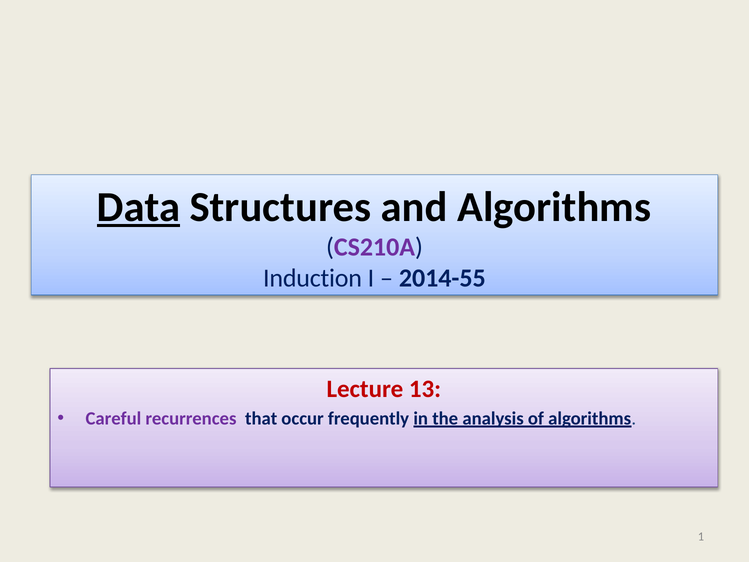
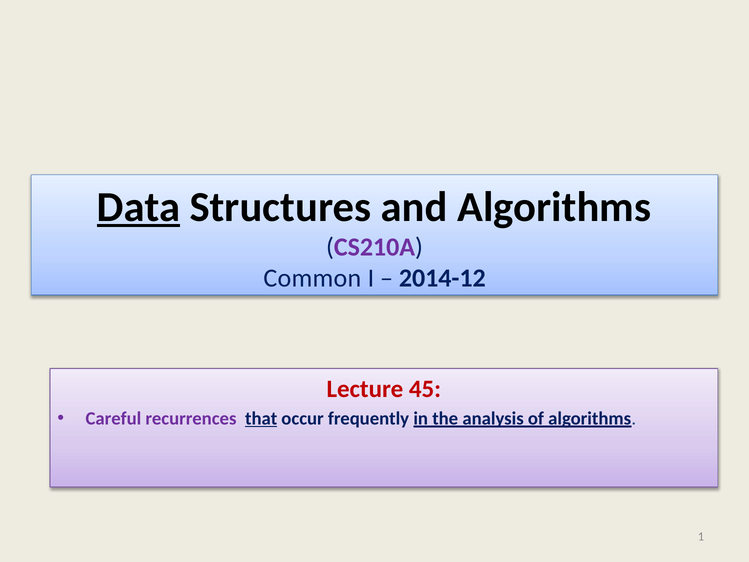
Induction: Induction -> Common
2014-55: 2014-55 -> 2014-12
13: 13 -> 45
that underline: none -> present
